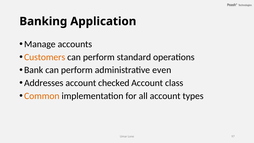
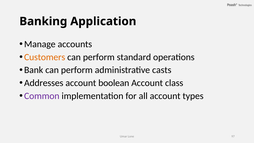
even: even -> casts
checked: checked -> boolean
Common colour: orange -> purple
